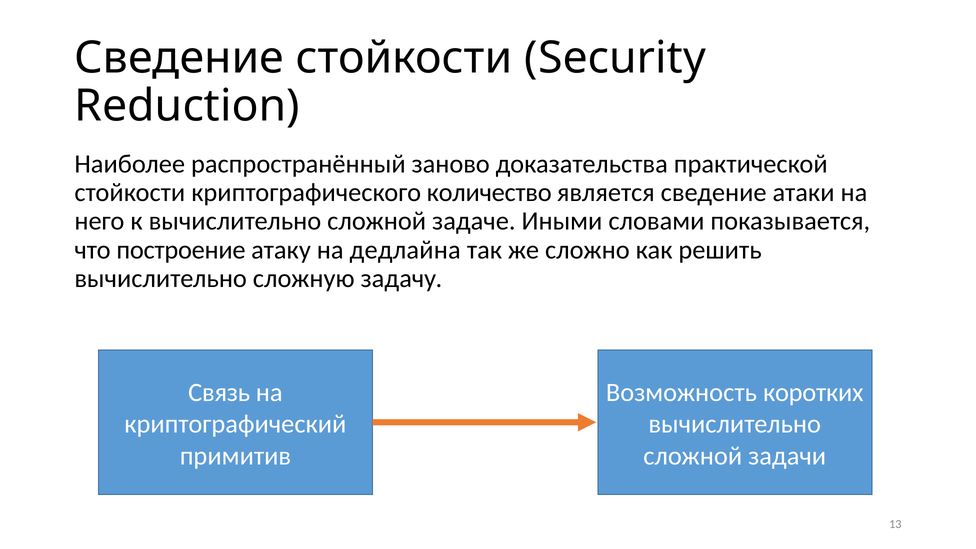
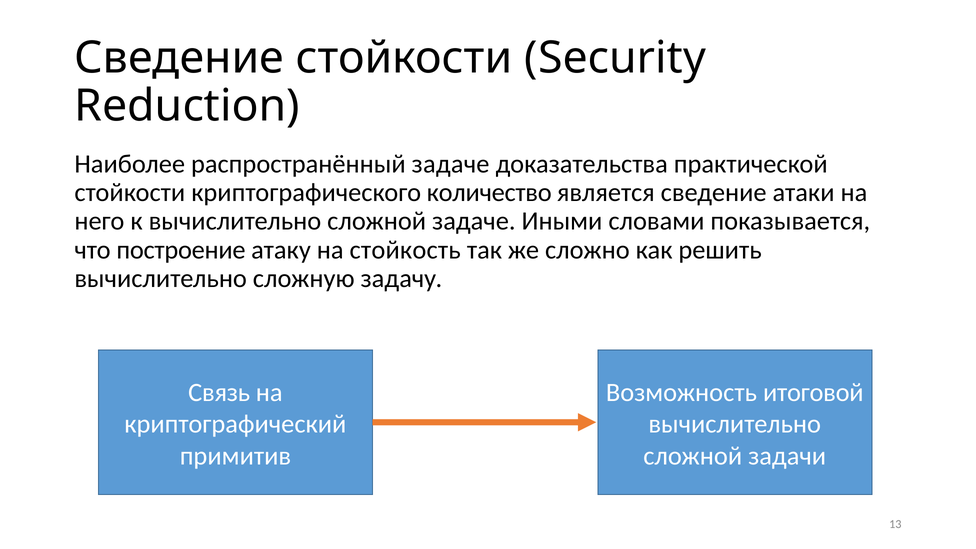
распространённый заново: заново -> задаче
дедлайна: дедлайна -> стойкость
коротких: коротких -> итоговой
